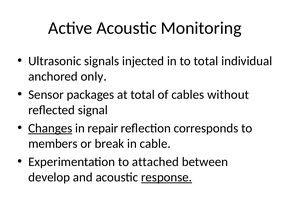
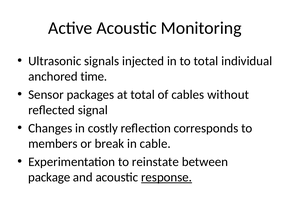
only: only -> time
Changes underline: present -> none
repair: repair -> costly
attached: attached -> reinstate
develop: develop -> package
